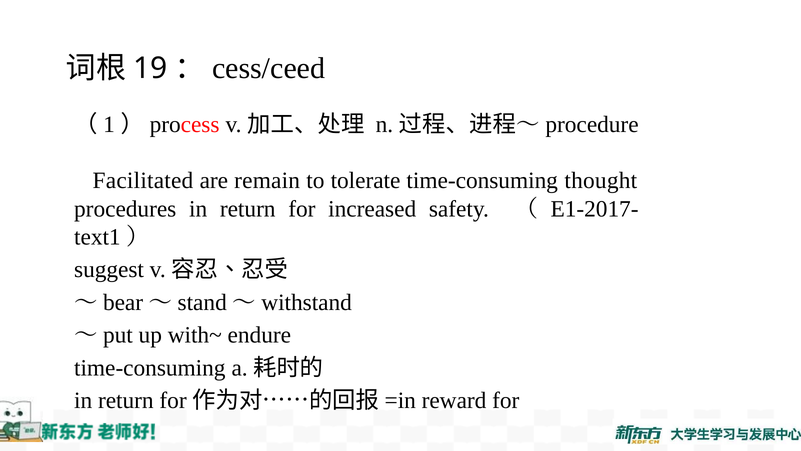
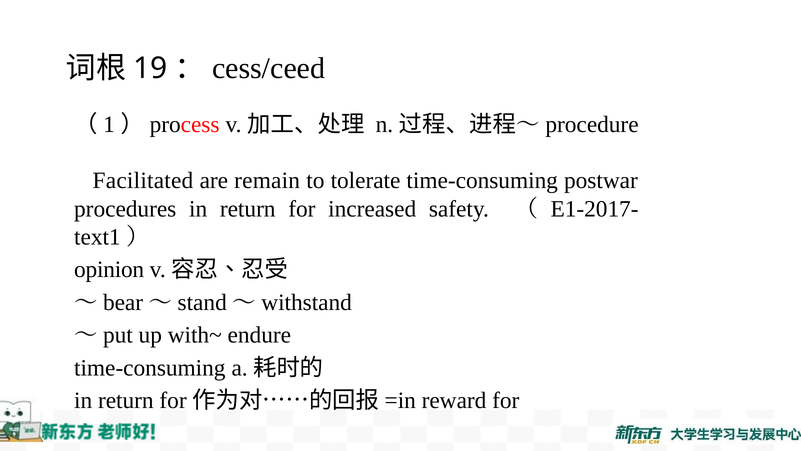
thought: thought -> postwar
suggest: suggest -> opinion
